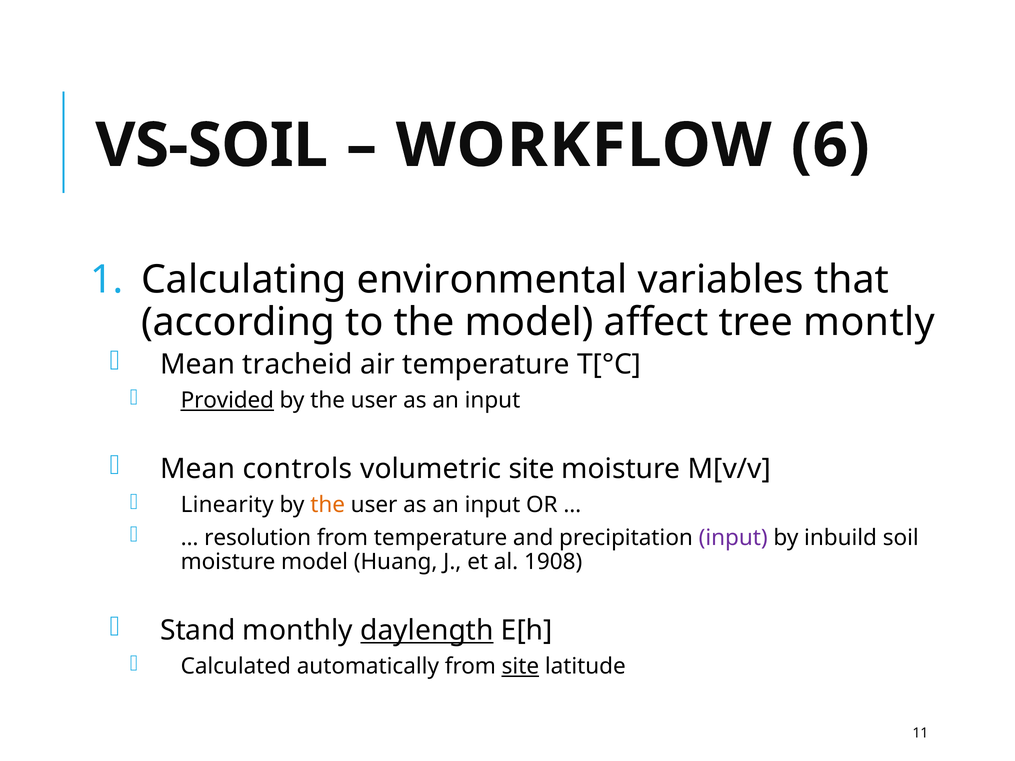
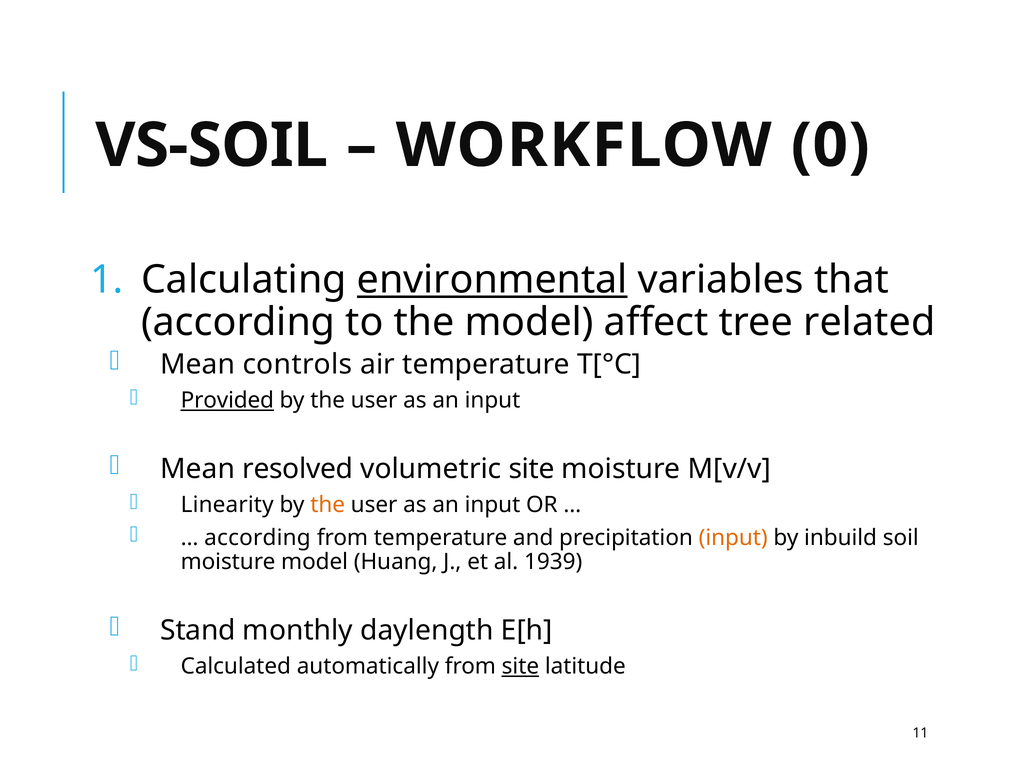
6: 6 -> 0
environmental underline: none -> present
montly: montly -> related
tracheid: tracheid -> controls
controls: controls -> resolved
resolution at (258, 538): resolution -> according
input at (733, 538) colour: purple -> orange
1908: 1908 -> 1939
daylength underline: present -> none
